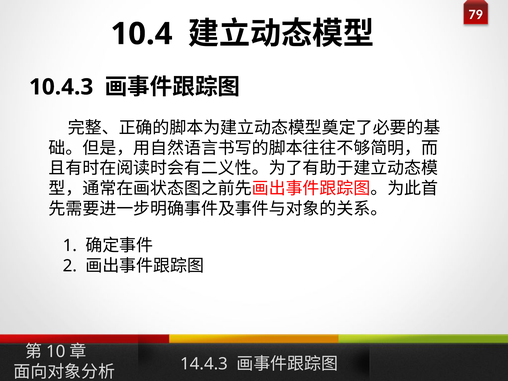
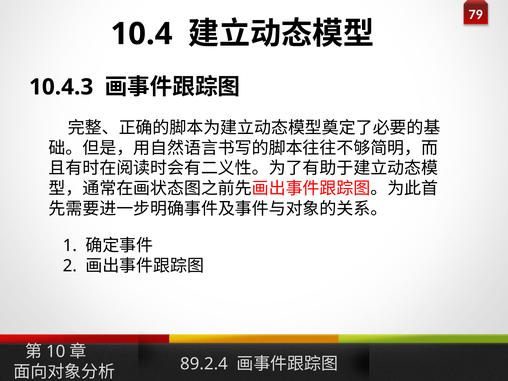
14.4.3: 14.4.3 -> 89.2.4
